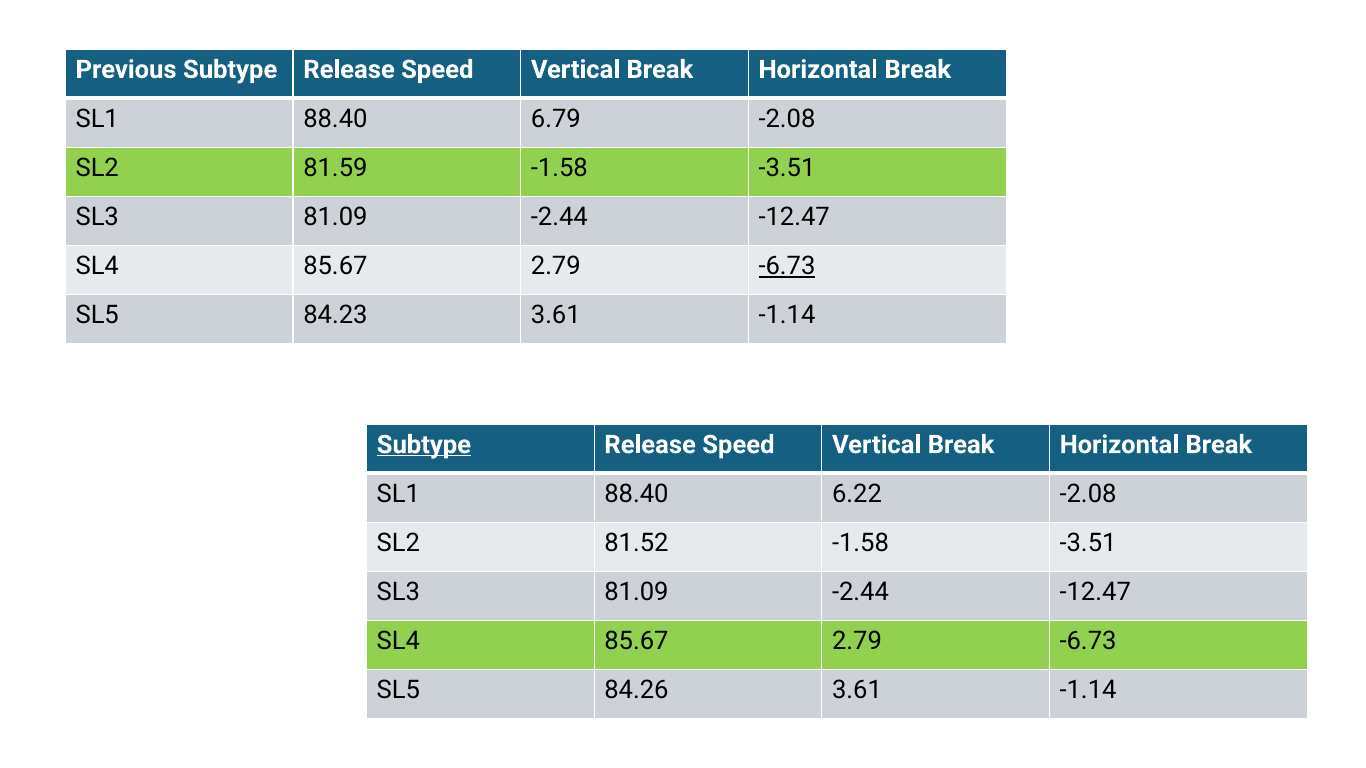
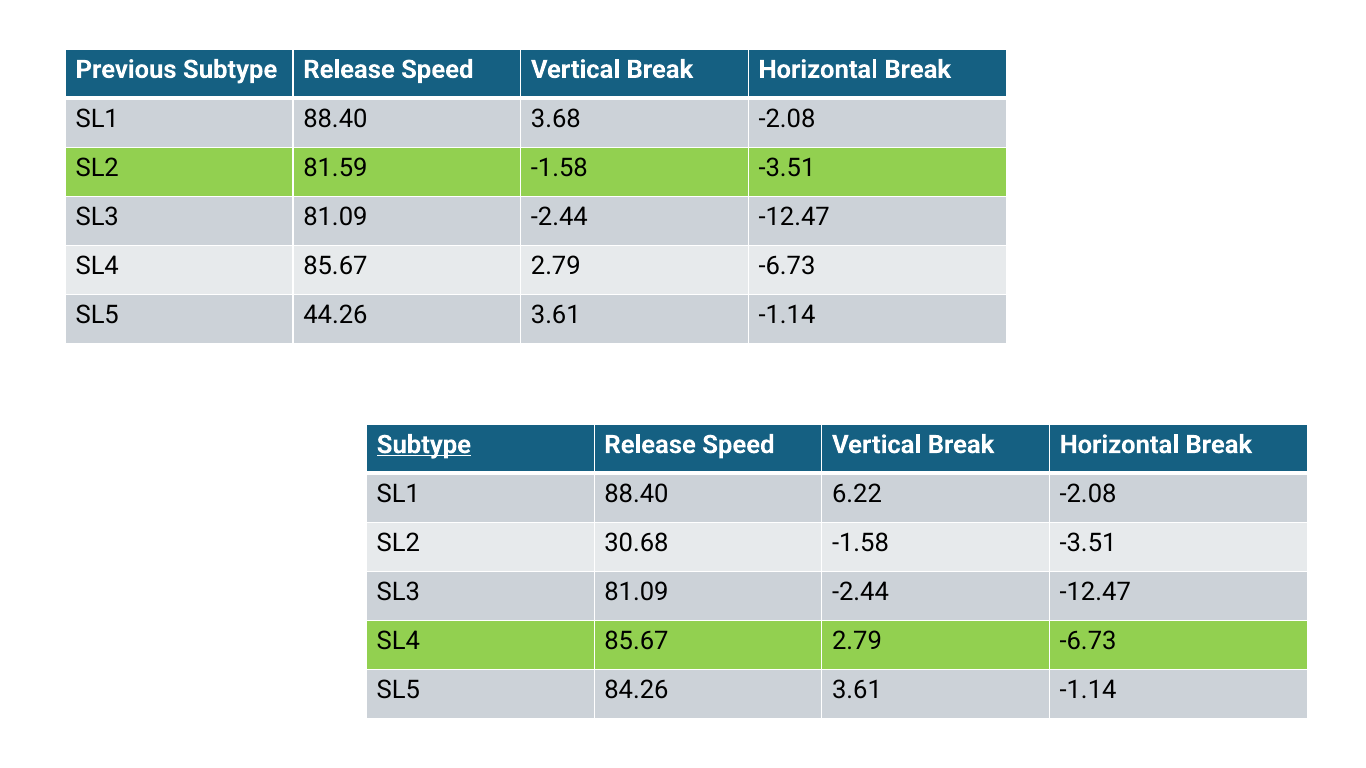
6.79: 6.79 -> 3.68
-6.73 at (787, 266) underline: present -> none
84.23: 84.23 -> 44.26
81.52: 81.52 -> 30.68
